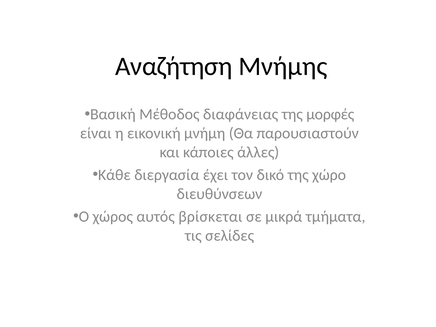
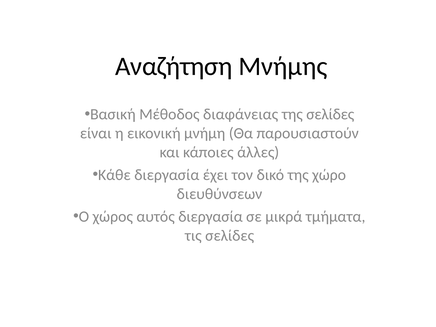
της μορφές: μορφές -> σελίδες
αυτός βρίσκεται: βρίσκεται -> διεργασία
